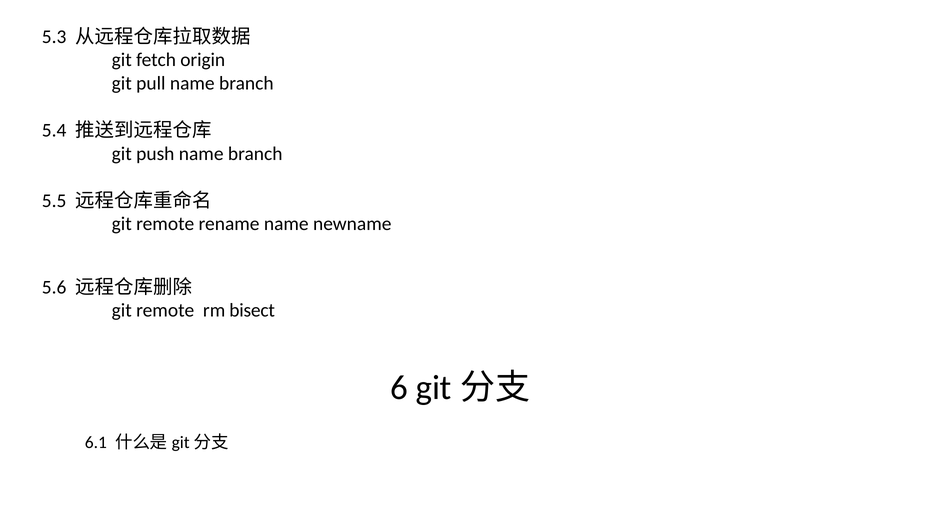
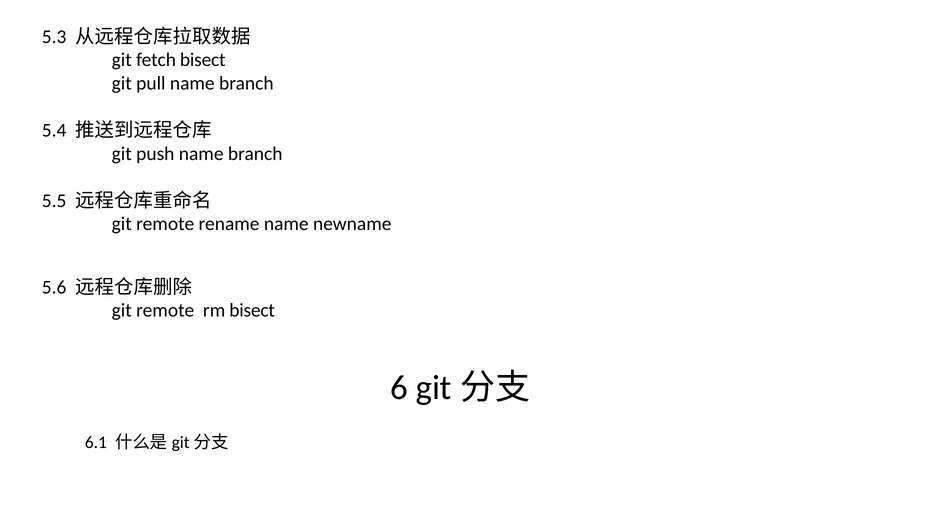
fetch origin: origin -> bisect
